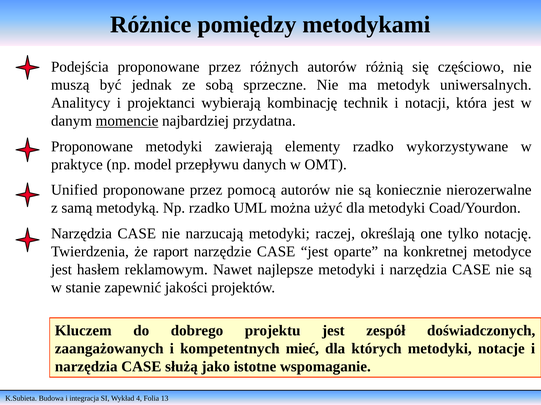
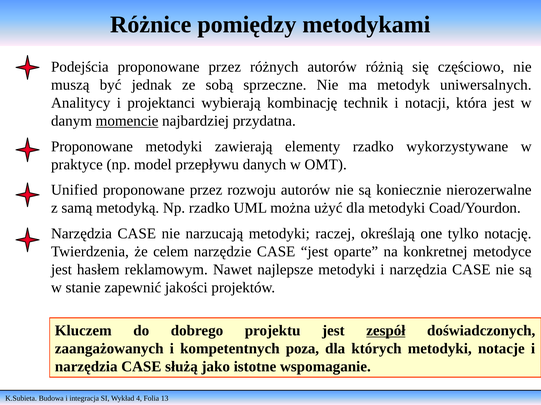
pomocą: pomocą -> rozwoju
raport: raport -> celem
zespół underline: none -> present
mieć: mieć -> poza
